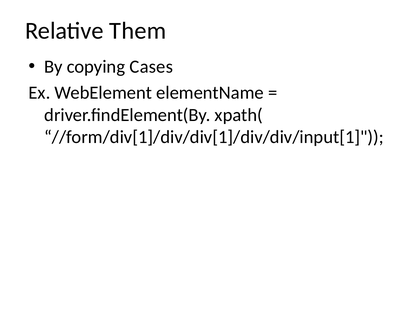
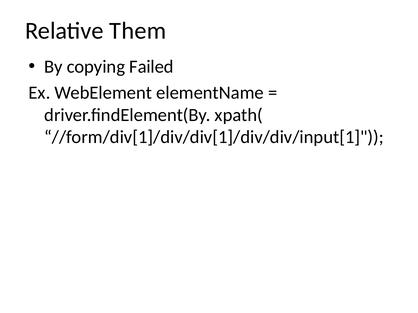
Cases: Cases -> Failed
